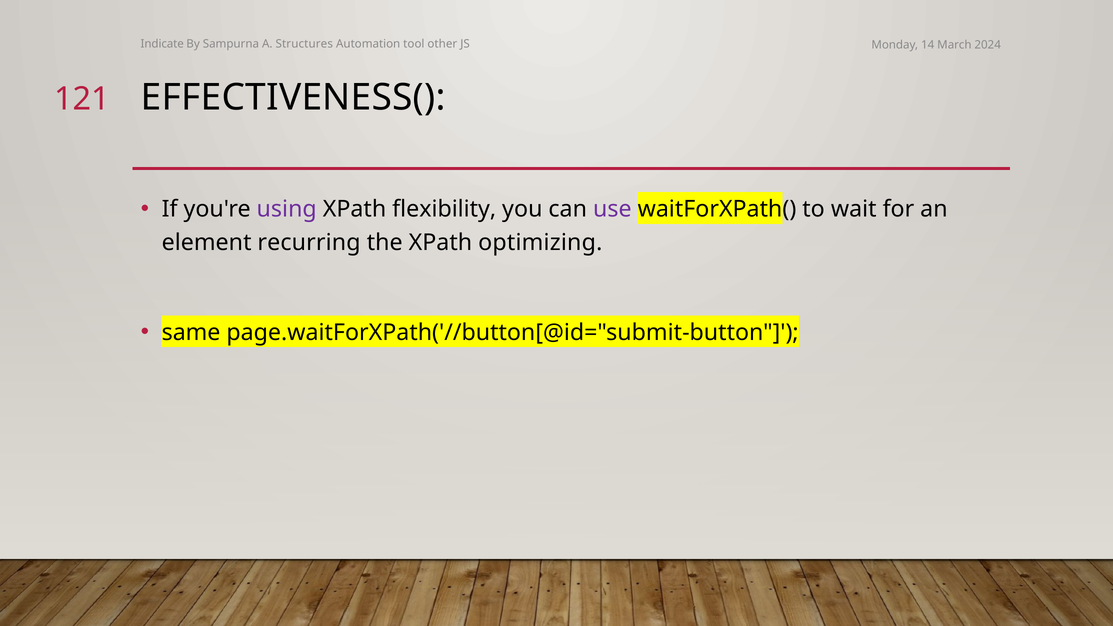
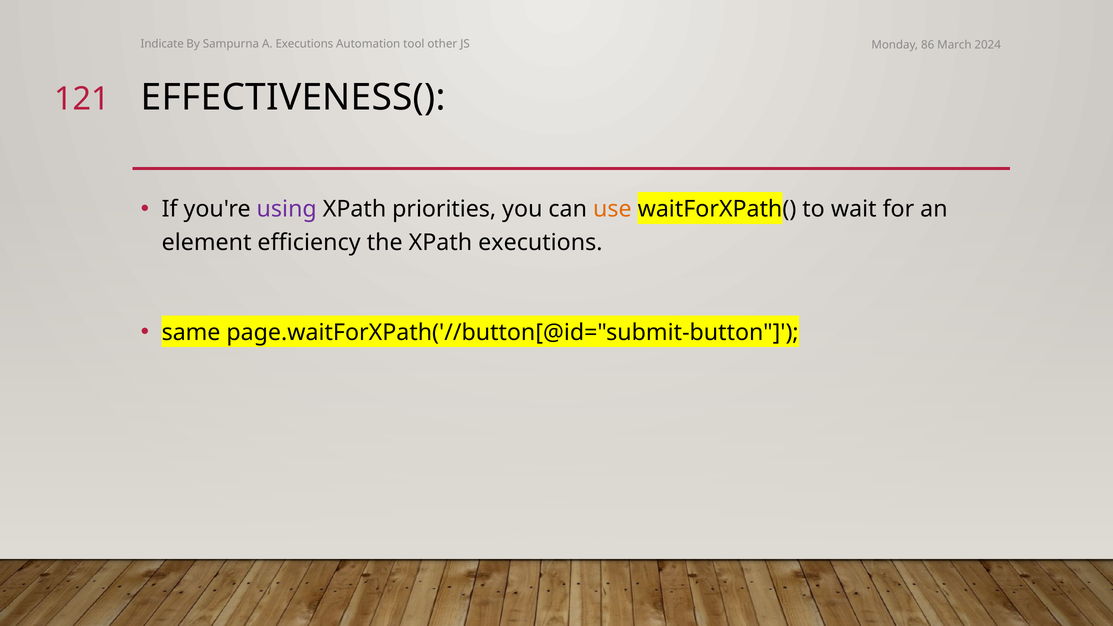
A Structures: Structures -> Executions
14: 14 -> 86
flexibility: flexibility -> priorities
use colour: purple -> orange
recurring: recurring -> efficiency
XPath optimizing: optimizing -> executions
